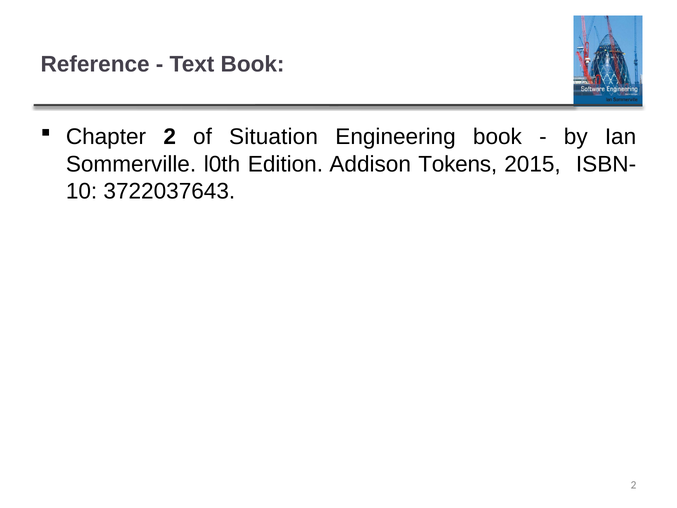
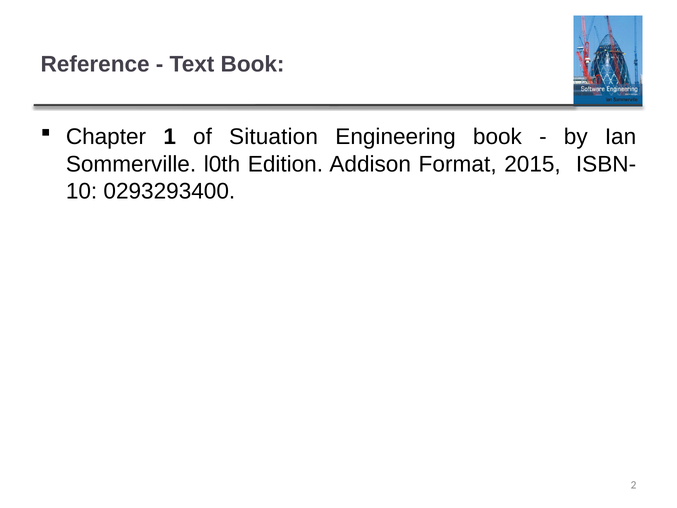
Chapter 2: 2 -> 1
Tokens: Tokens -> Format
3722037643: 3722037643 -> 0293293400
